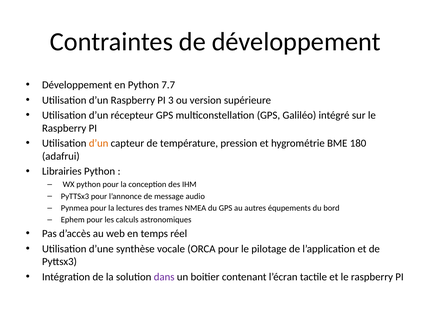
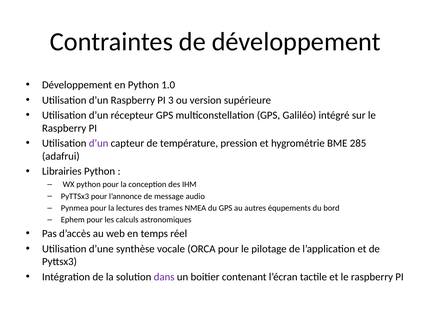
7.7: 7.7 -> 1.0
d’un at (99, 143) colour: orange -> purple
180: 180 -> 285
